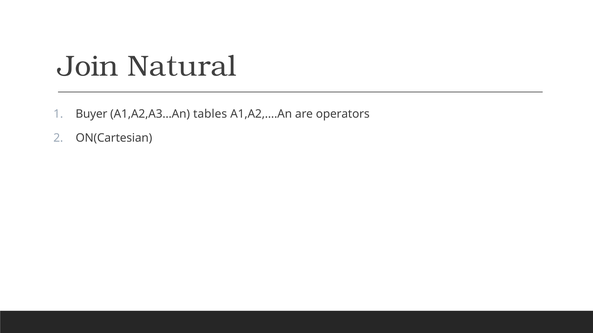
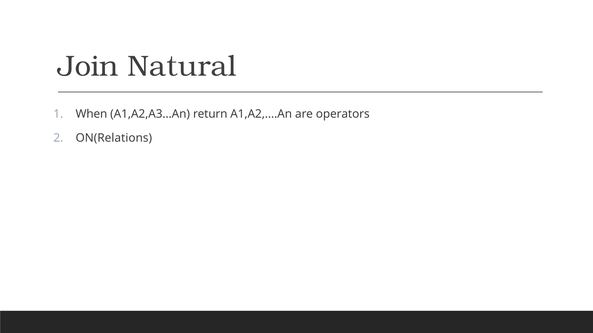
Buyer: Buyer -> When
tables: tables -> return
ON(Cartesian: ON(Cartesian -> ON(Relations
